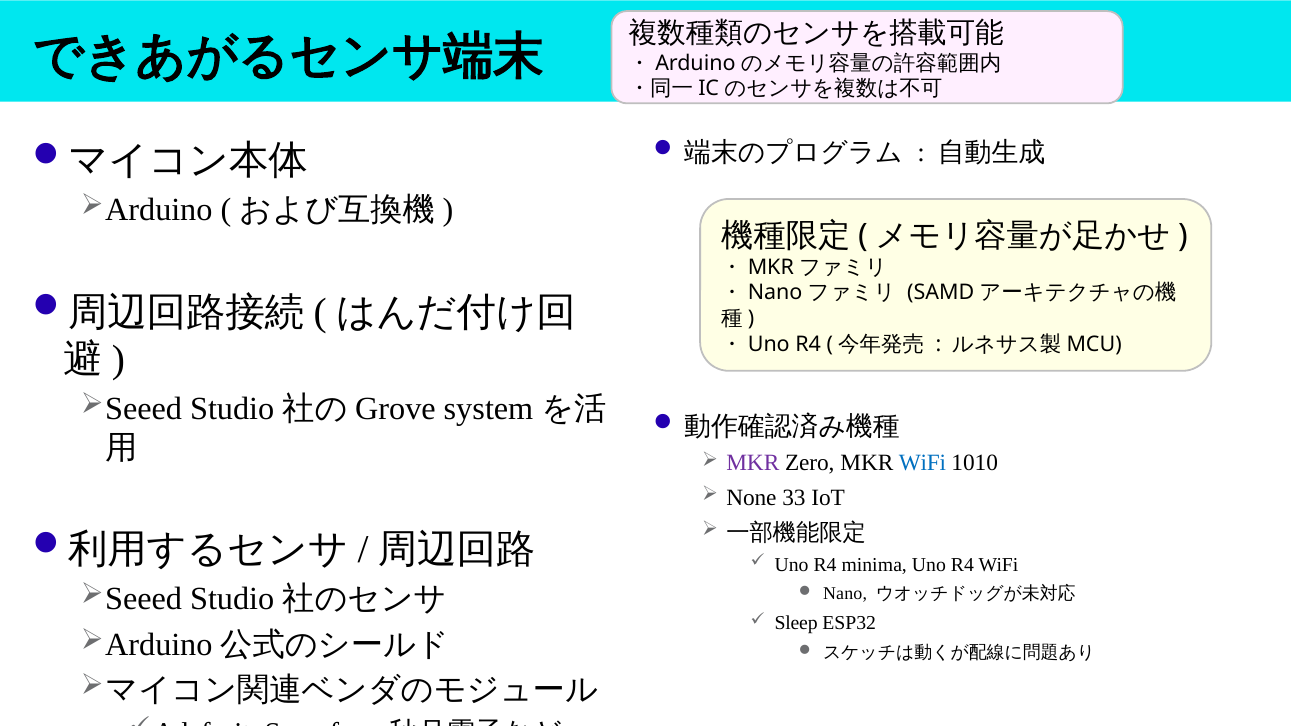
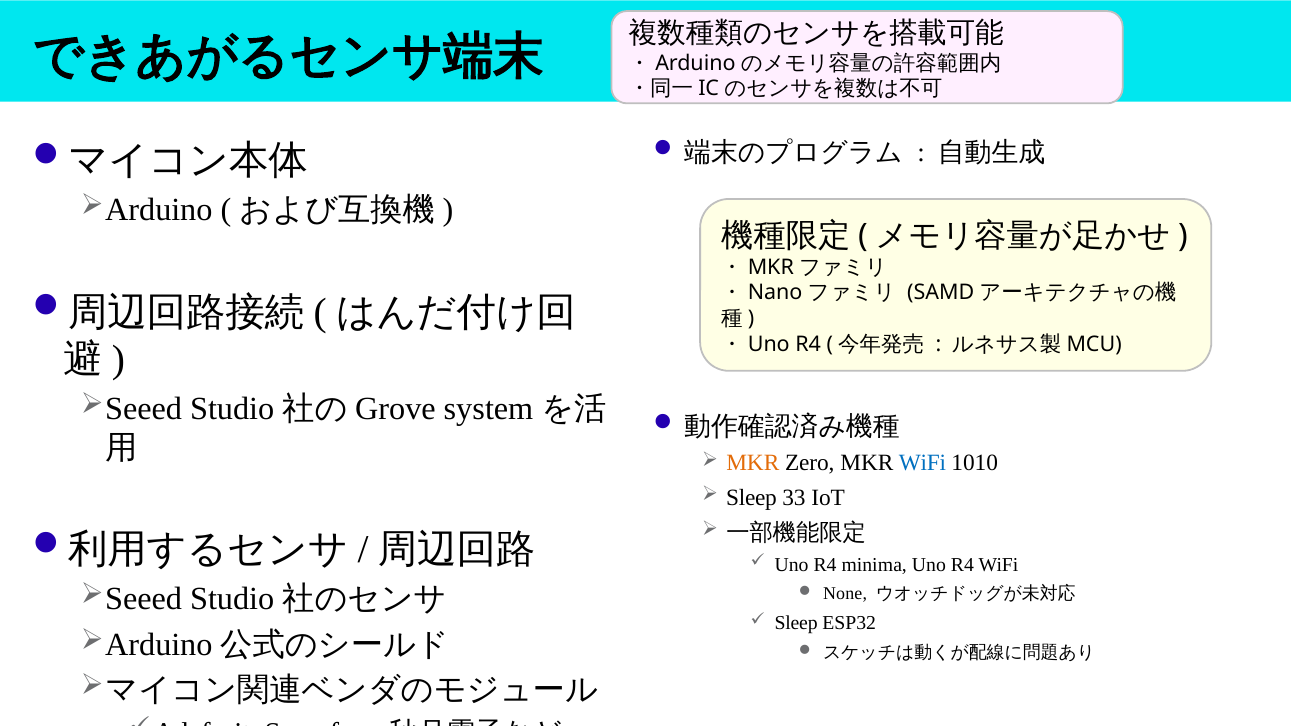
MKR at (753, 463) colour: purple -> orange
None at (751, 498): None -> Sleep
Nano: Nano -> None
